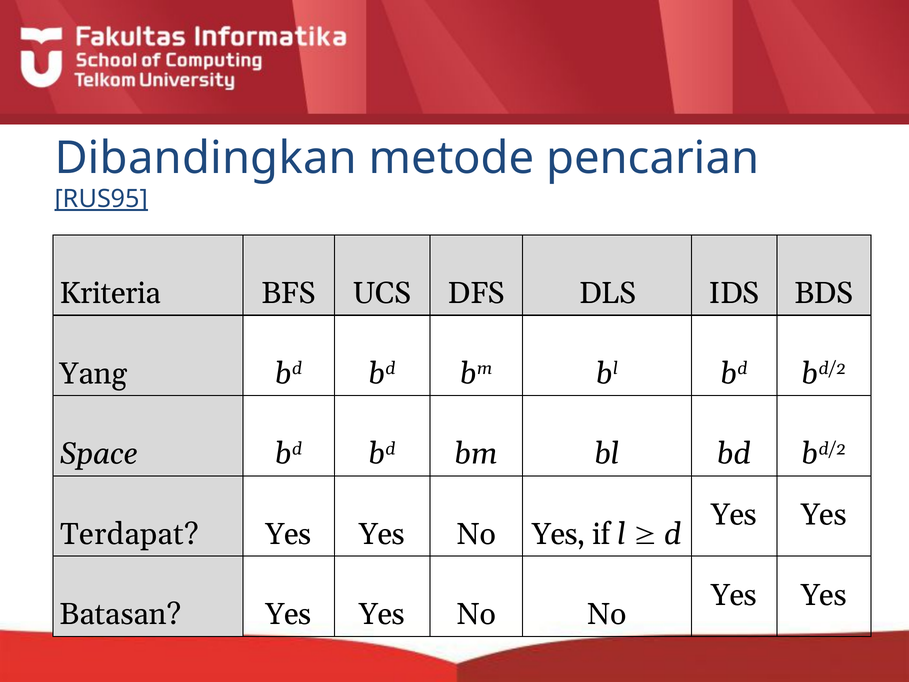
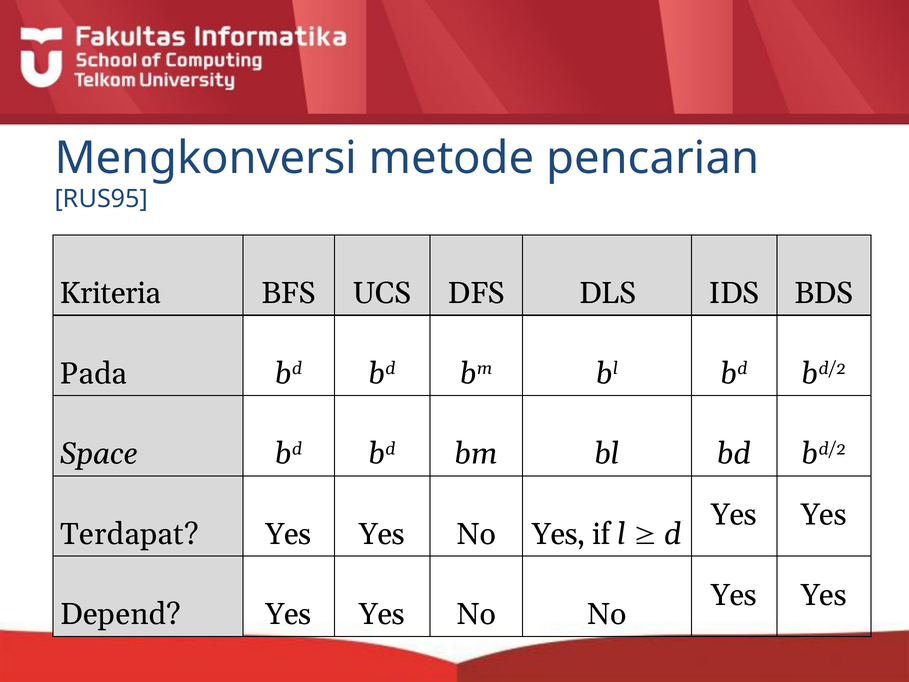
Dibandingkan: Dibandingkan -> Mengkonversi
RUS95 underline: present -> none
Yang: Yang -> Pada
Batasan: Batasan -> Depend
